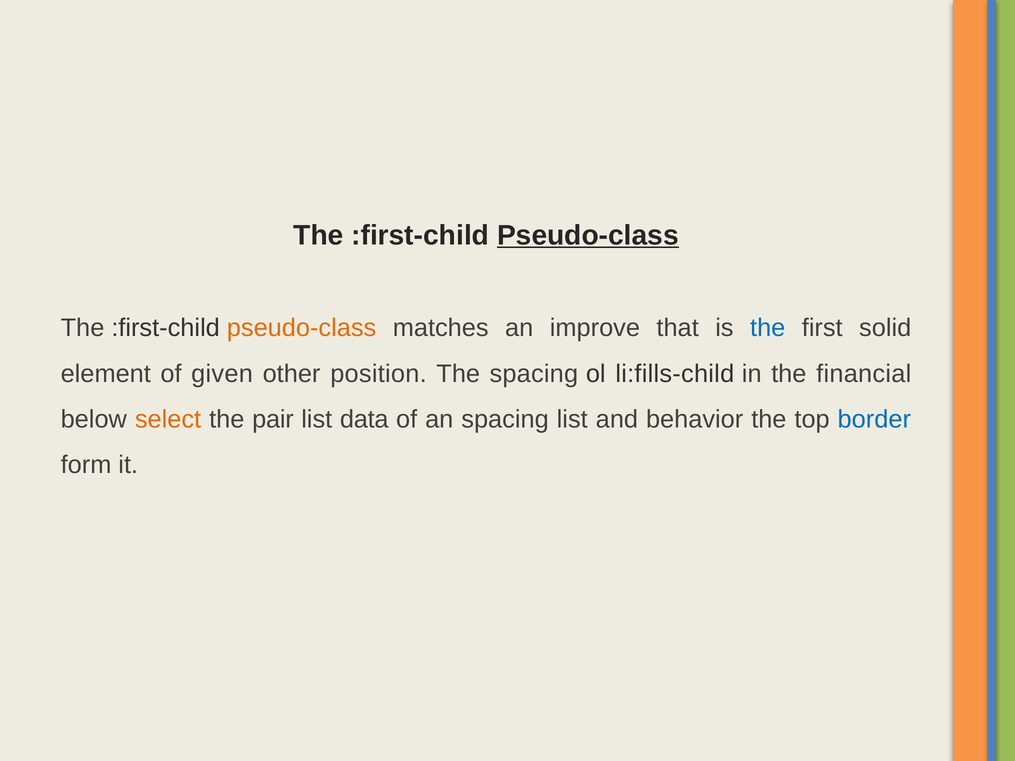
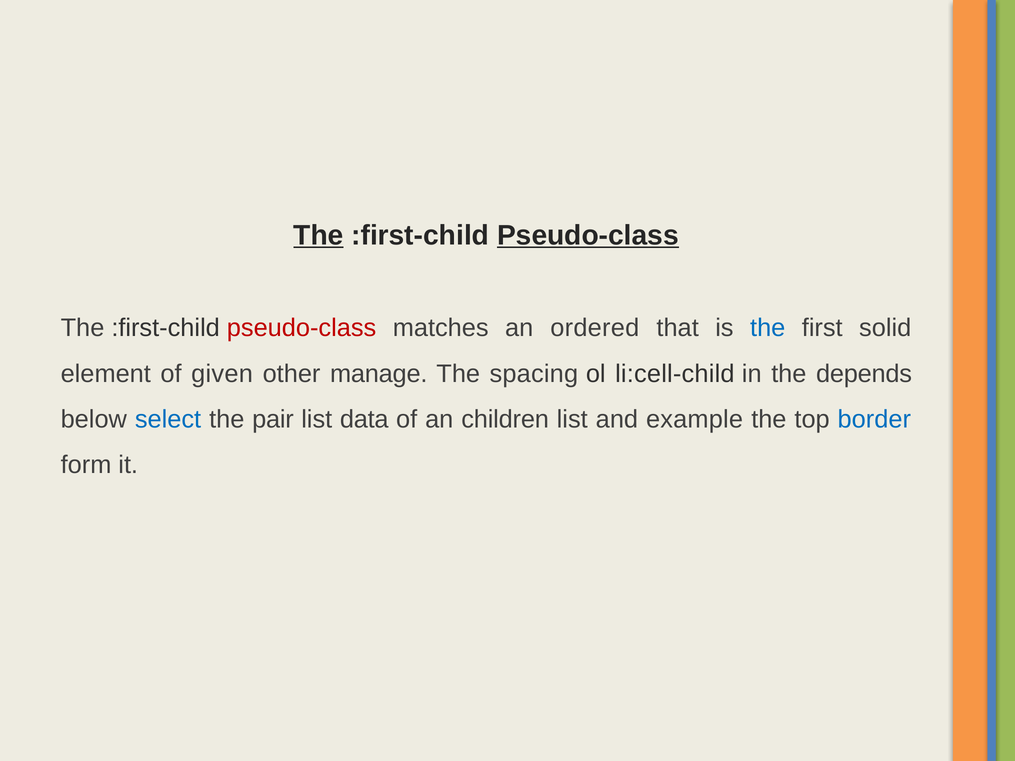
The at (318, 235) underline: none -> present
pseudo-class at (302, 328) colour: orange -> red
improve: improve -> ordered
position: position -> manage
li:fills-child: li:fills-child -> li:cell-child
financial: financial -> depends
select colour: orange -> blue
an spacing: spacing -> children
behavior: behavior -> example
